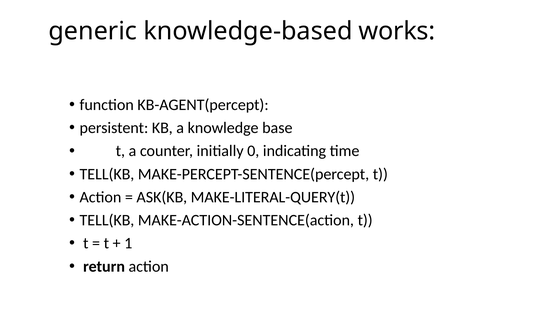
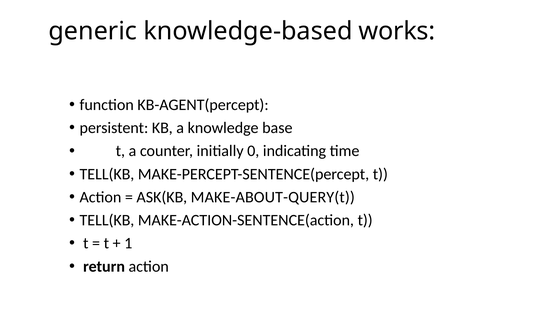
MAKE-LITERAL-QUERY(t: MAKE-LITERAL-QUERY(t -> MAKE-ABOUT-QUERY(t
